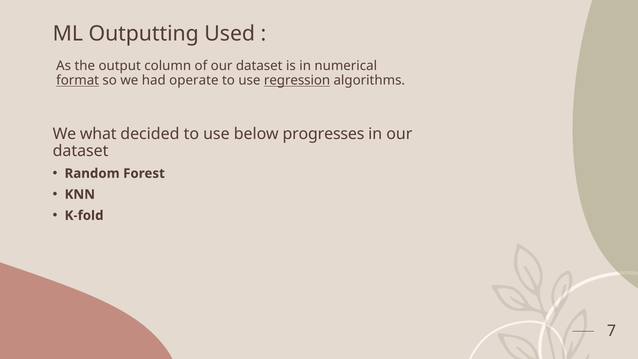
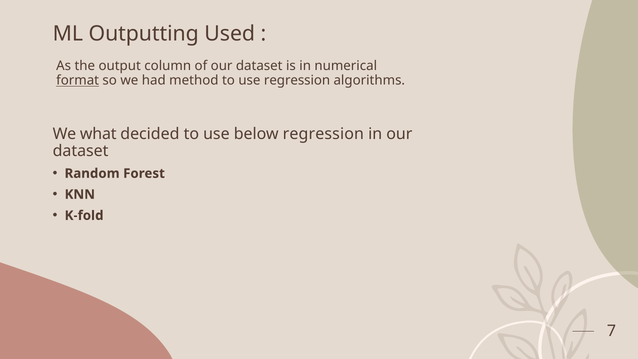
operate: operate -> method
regression at (297, 80) underline: present -> none
below progresses: progresses -> regression
